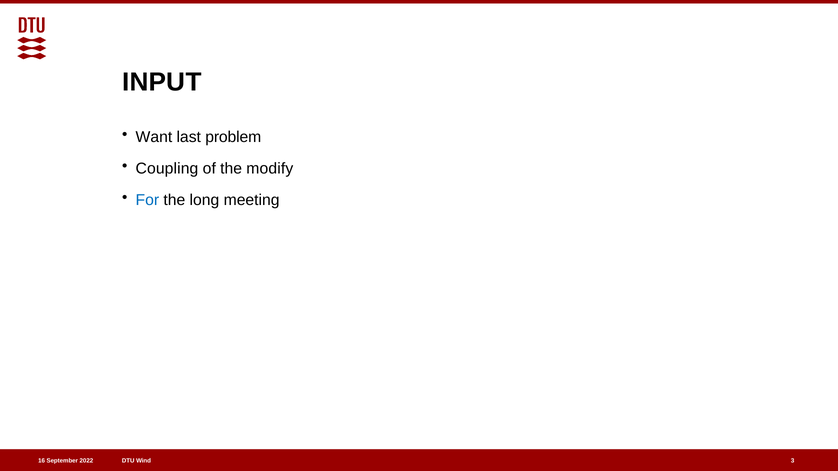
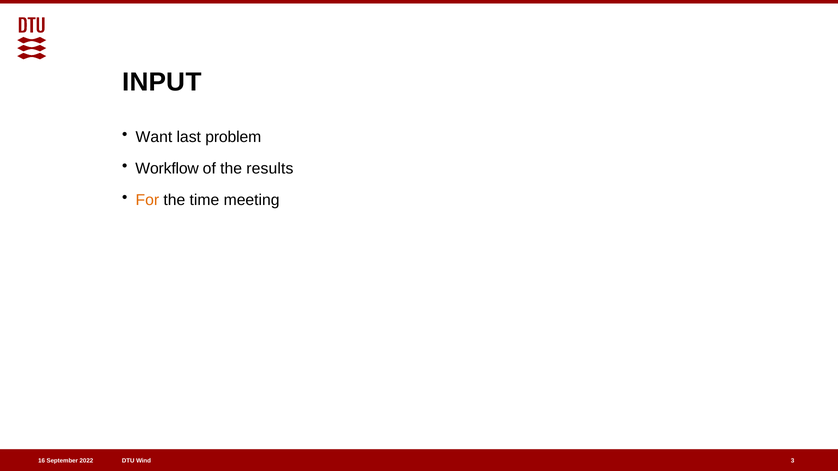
Coupling: Coupling -> Workflow
modify: modify -> results
For colour: blue -> orange
long: long -> time
